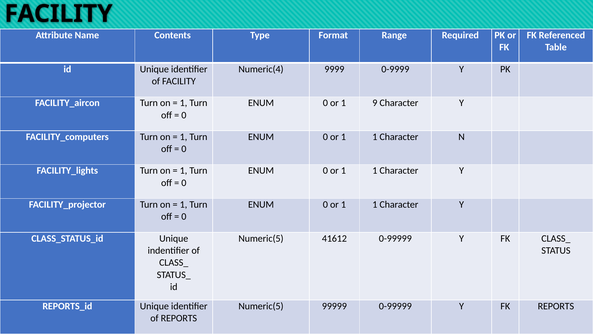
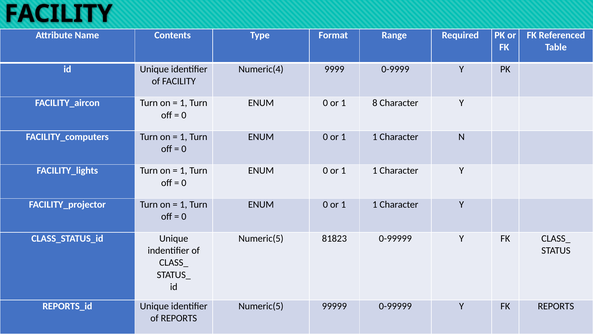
9: 9 -> 8
41612: 41612 -> 81823
